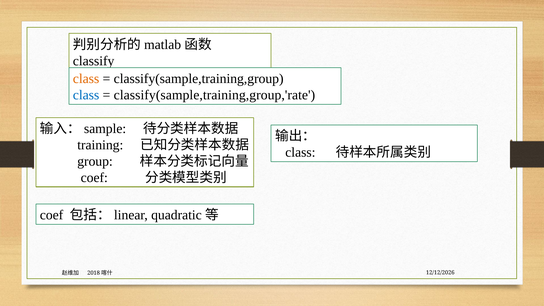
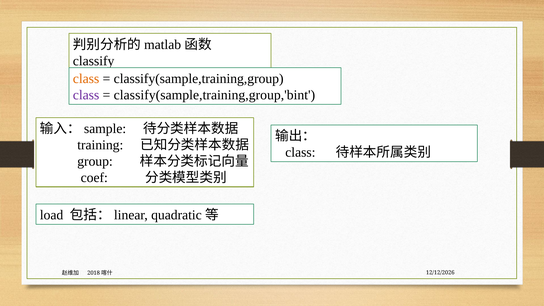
class at (86, 95) colour: blue -> purple
classify(sample,training,group,'rate: classify(sample,training,group,'rate -> classify(sample,training,group,'bint
coef at (52, 215): coef -> load
